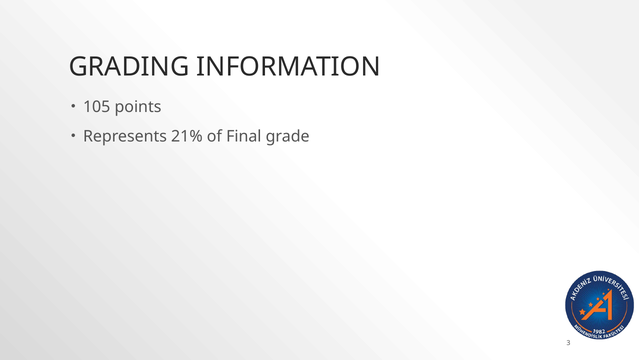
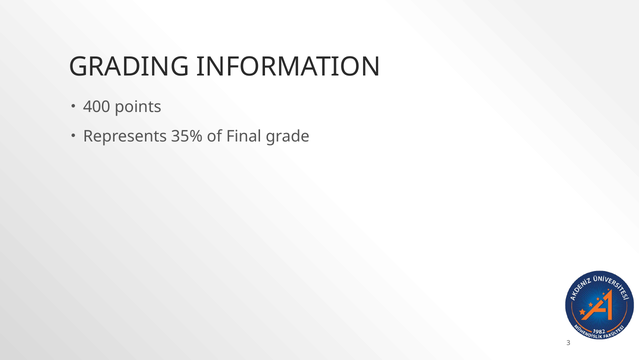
105: 105 -> 400
21%: 21% -> 35%
